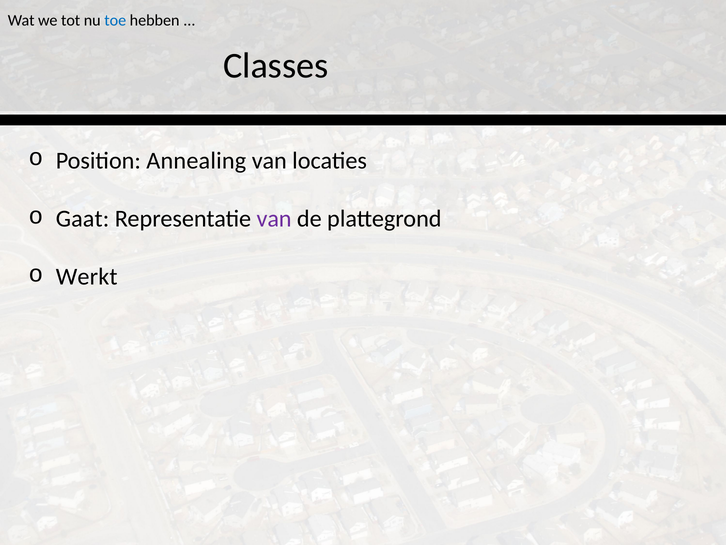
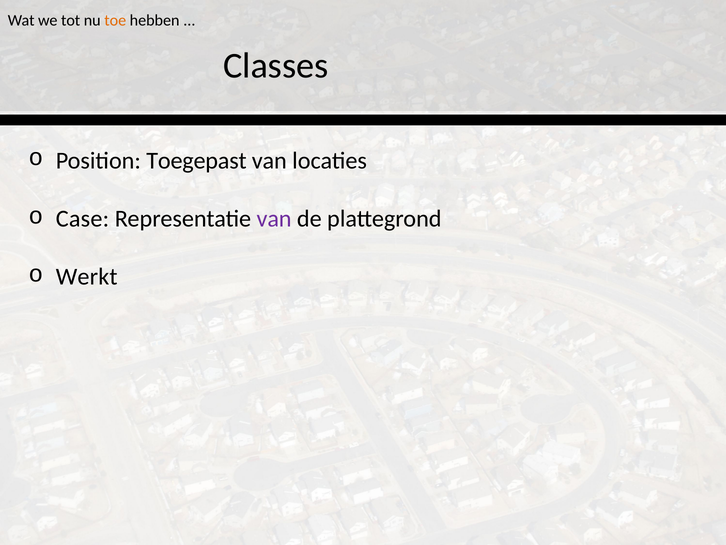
toe colour: blue -> orange
Annealing: Annealing -> Toegepast
Gaat: Gaat -> Case
